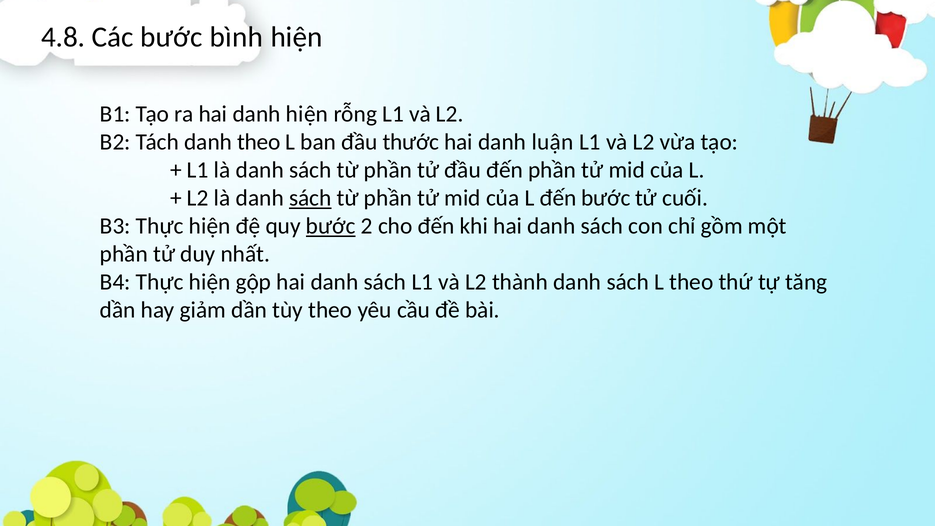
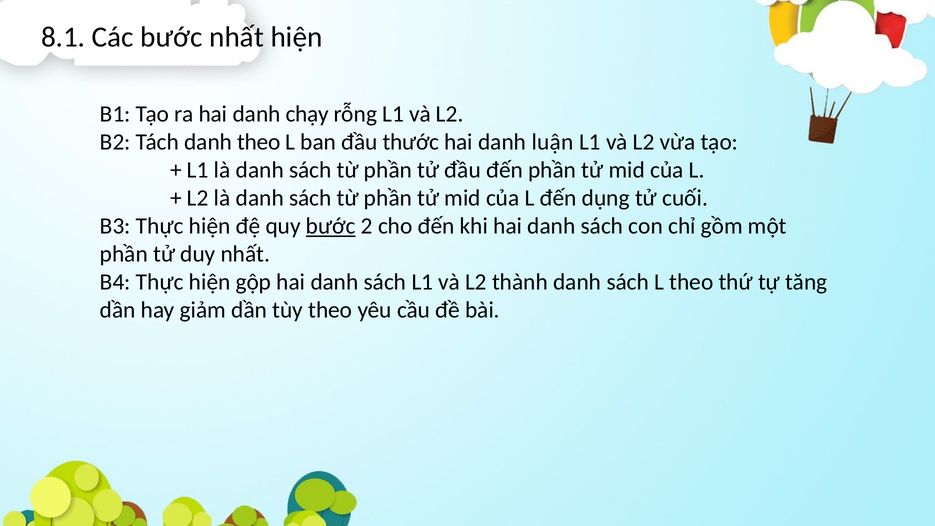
4.8: 4.8 -> 8.1
bước bình: bình -> nhất
danh hiện: hiện -> chạy
sách at (310, 198) underline: present -> none
đến bước: bước -> dụng
